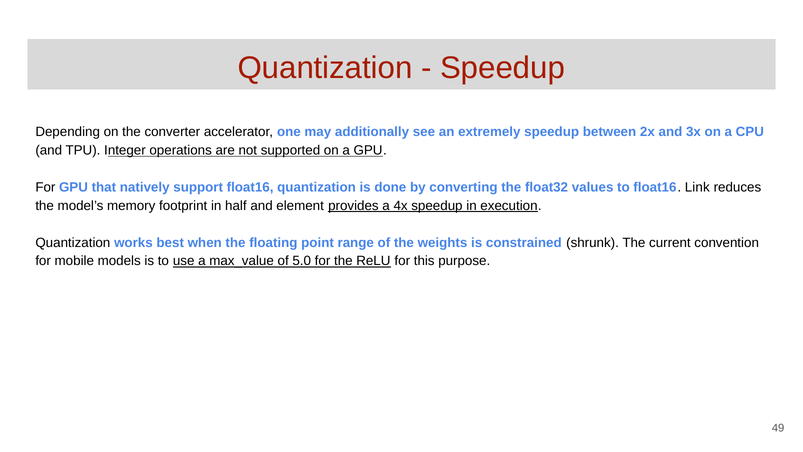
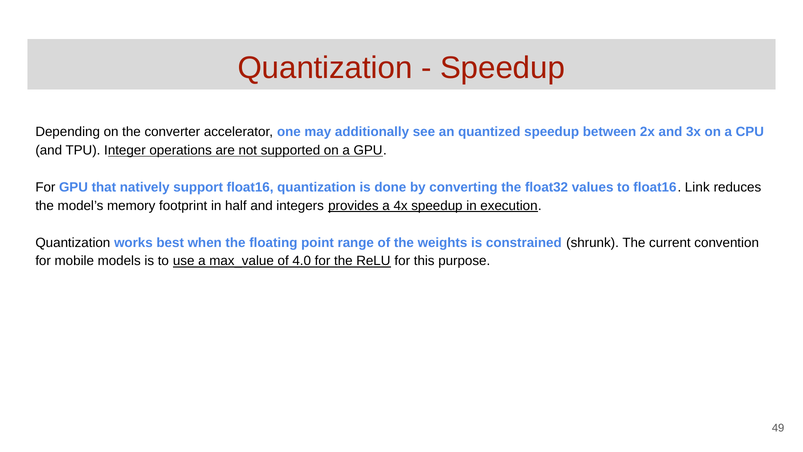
extremely: extremely -> quantized
element: element -> integers
5.0: 5.0 -> 4.0
